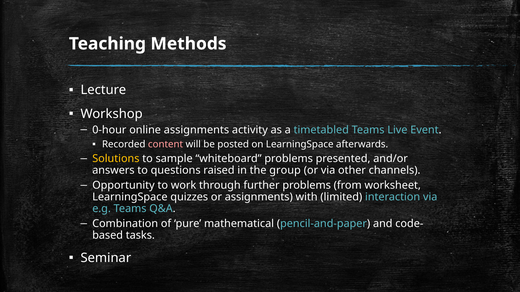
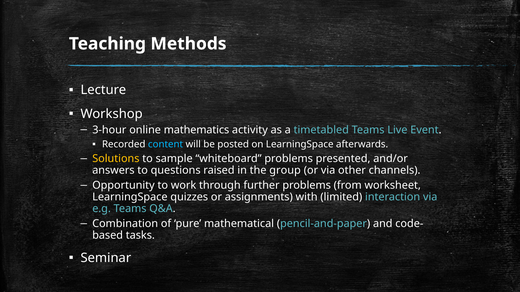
0-hour: 0-hour -> 3-hour
online assignments: assignments -> mathematics
content colour: pink -> light blue
